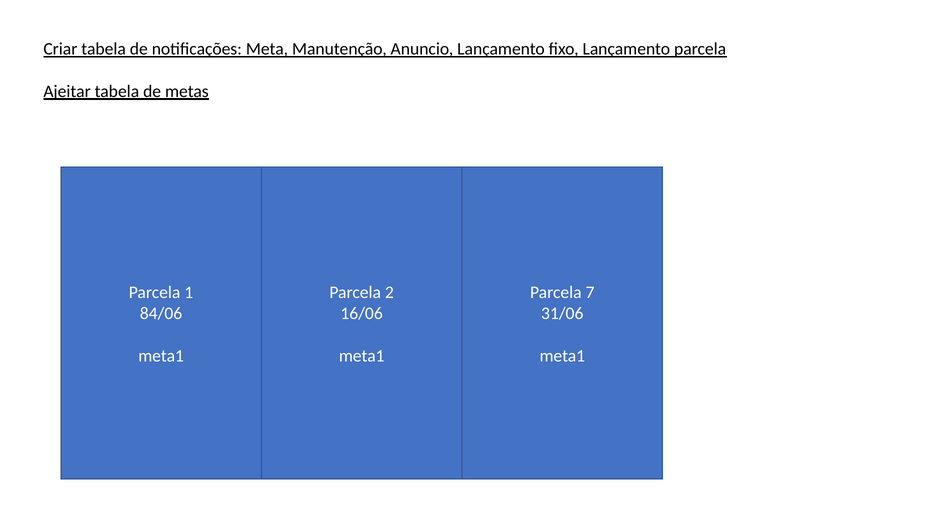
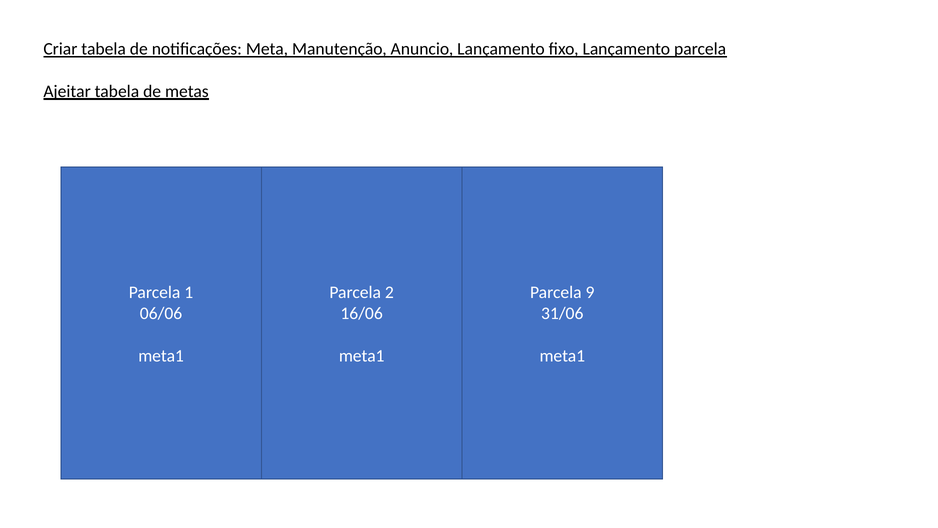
7: 7 -> 9
84/06: 84/06 -> 06/06
